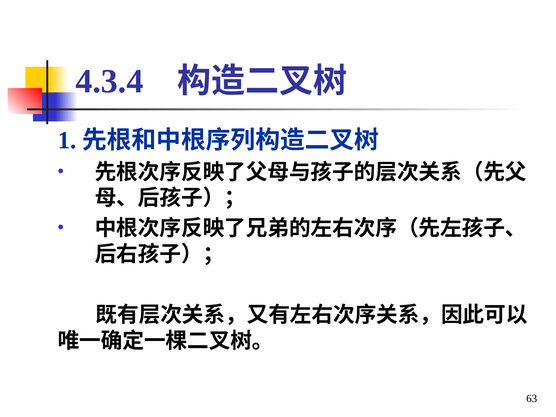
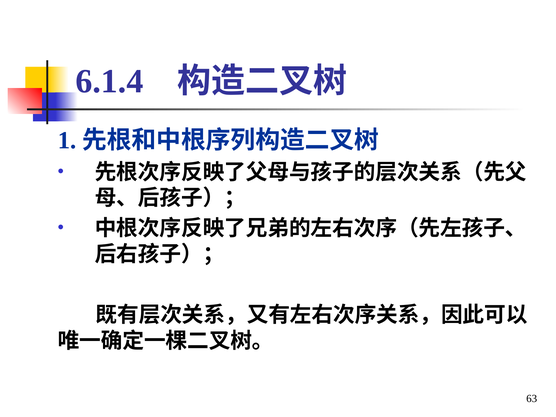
4.3.4: 4.3.4 -> 6.1.4
